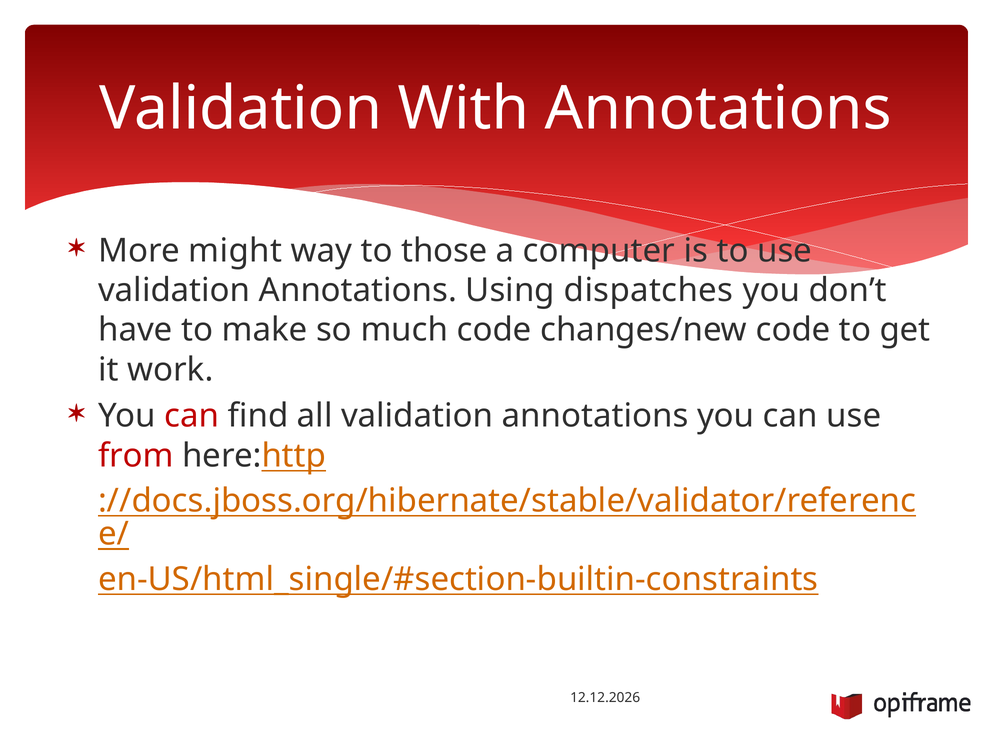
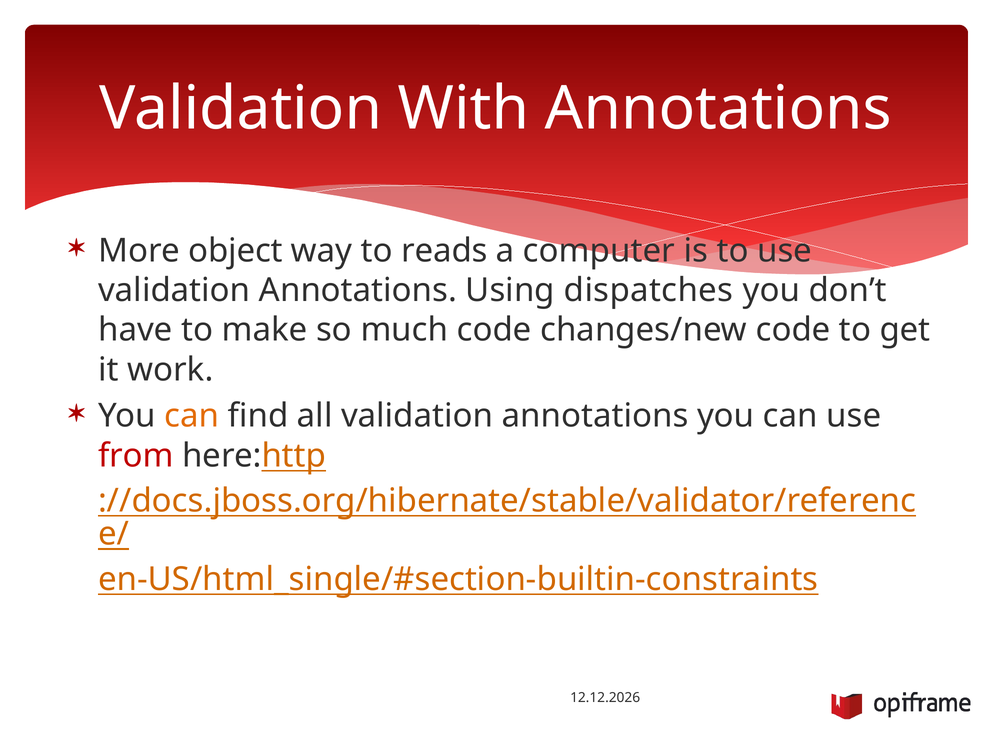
might: might -> object
those: those -> reads
can at (192, 416) colour: red -> orange
